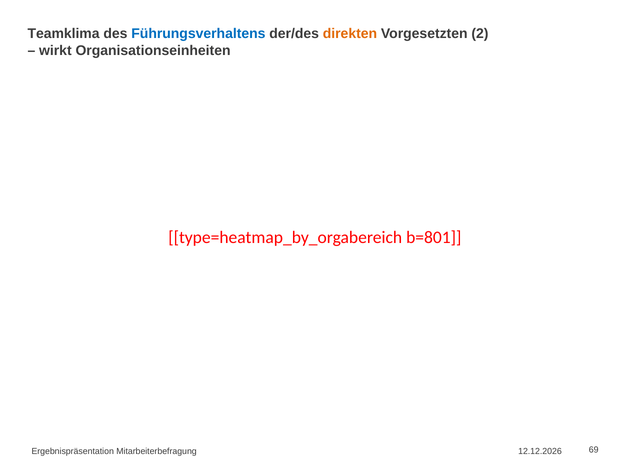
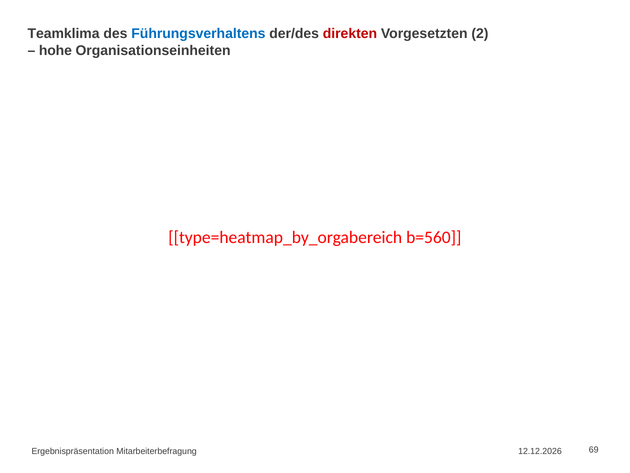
direkten colour: orange -> red
wirkt: wirkt -> hohe
b=801: b=801 -> b=560
